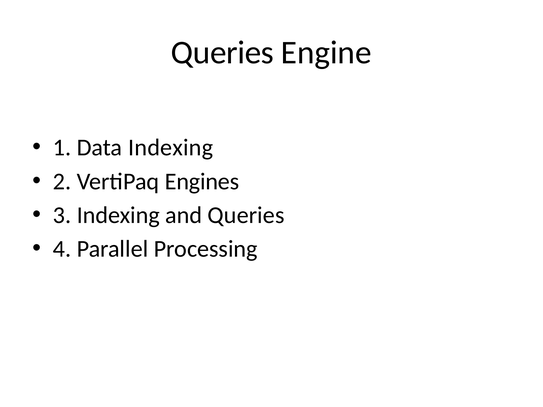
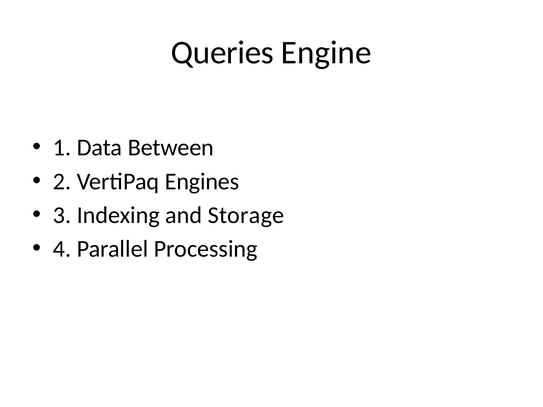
Data Indexing: Indexing -> Between
and Queries: Queries -> Storage
